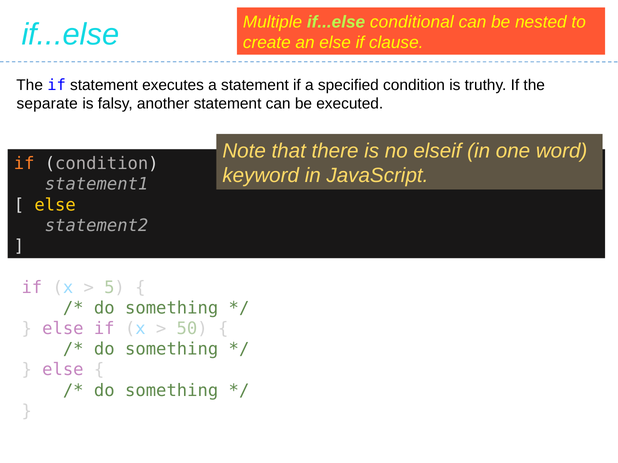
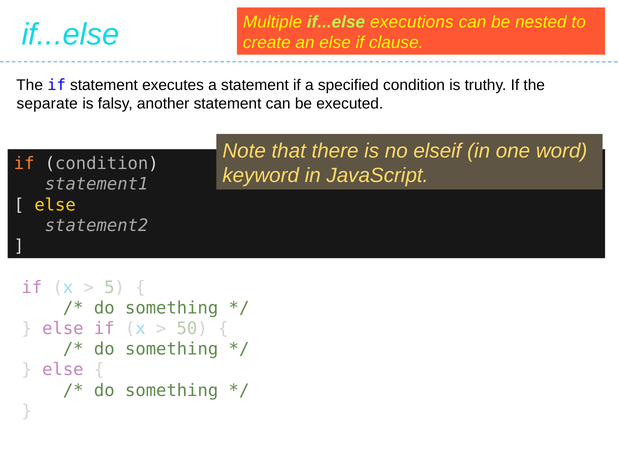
conditional: conditional -> executions
